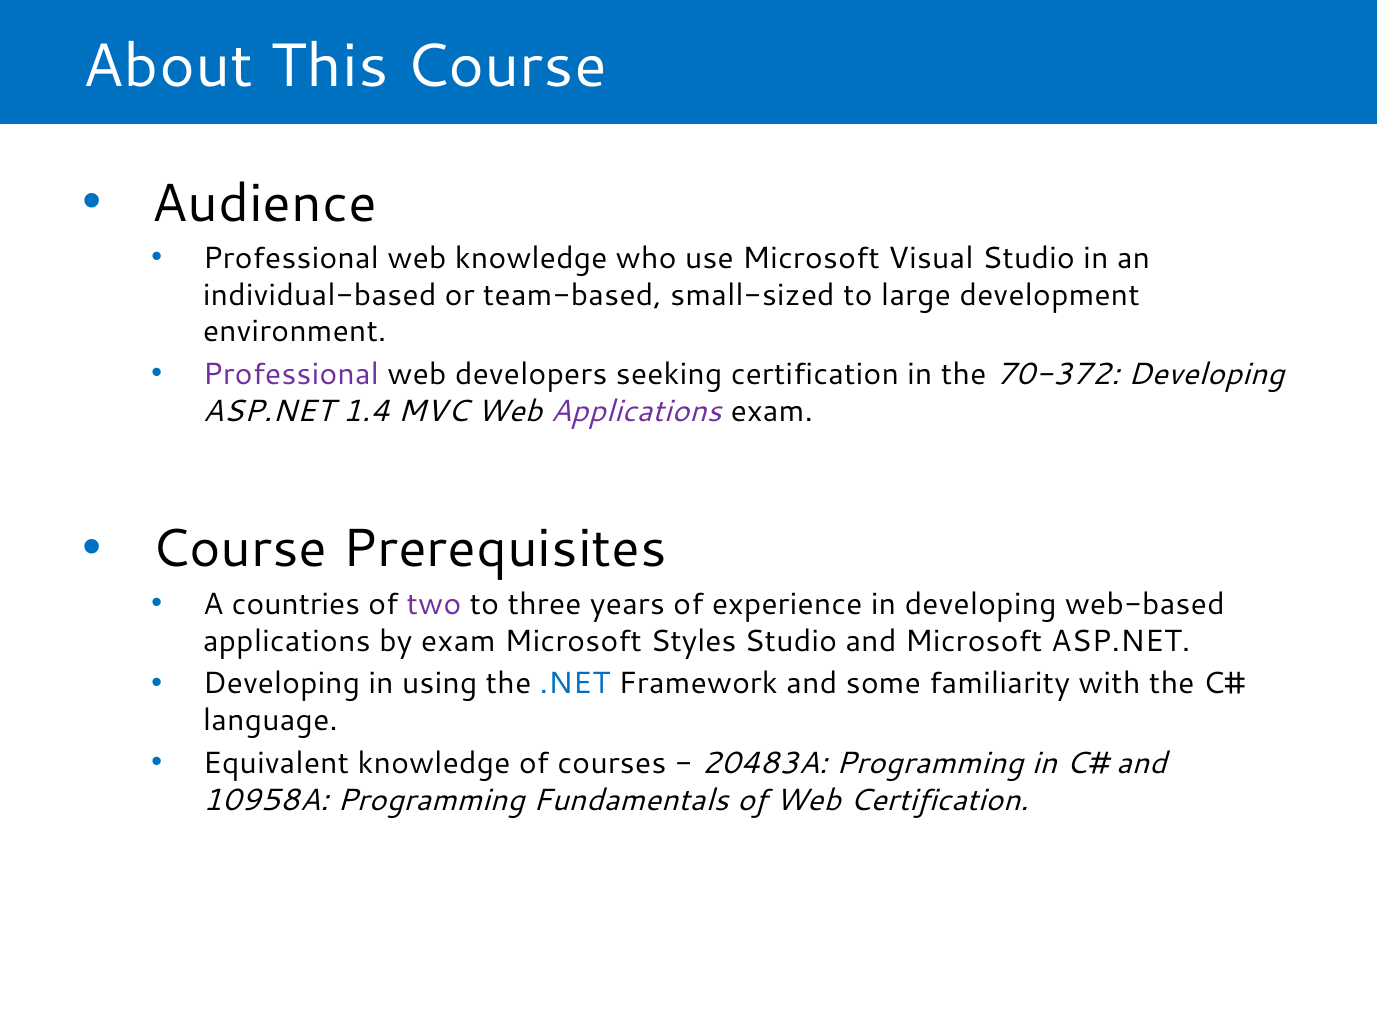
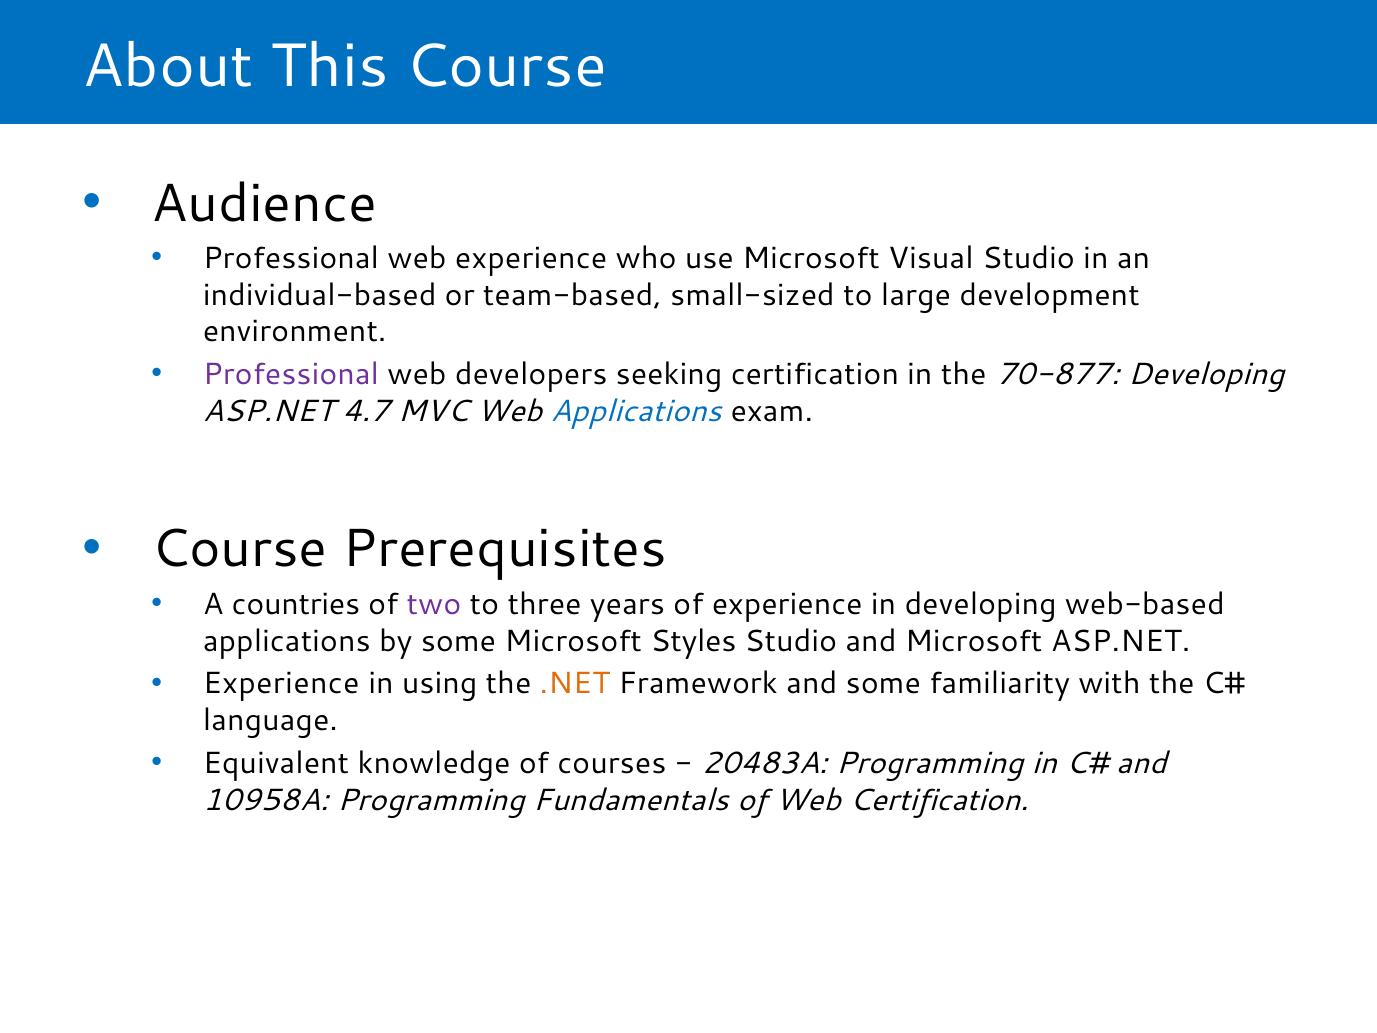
web knowledge: knowledge -> experience
70-372: 70-372 -> 70-877
1.4: 1.4 -> 4.7
Applications at (636, 411) colour: purple -> blue
by exam: exam -> some
Developing at (281, 684): Developing -> Experience
.NET colour: blue -> orange
